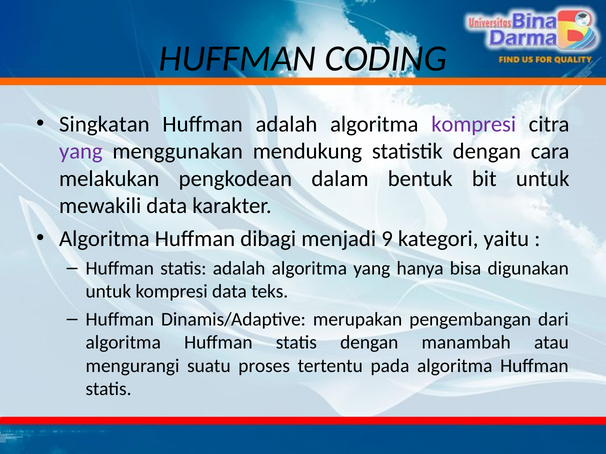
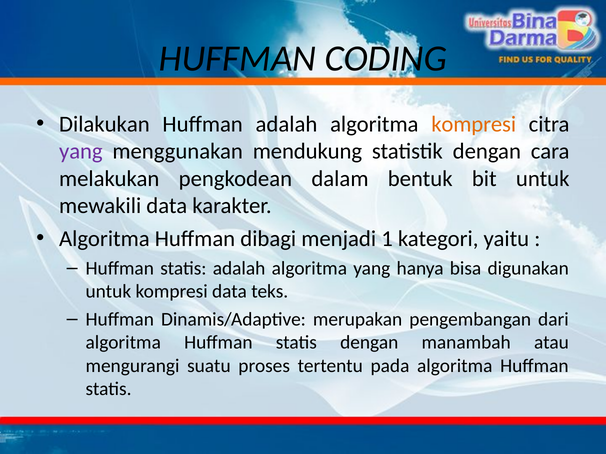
Singkatan: Singkatan -> Dilakukan
kompresi at (474, 124) colour: purple -> orange
9: 9 -> 1
